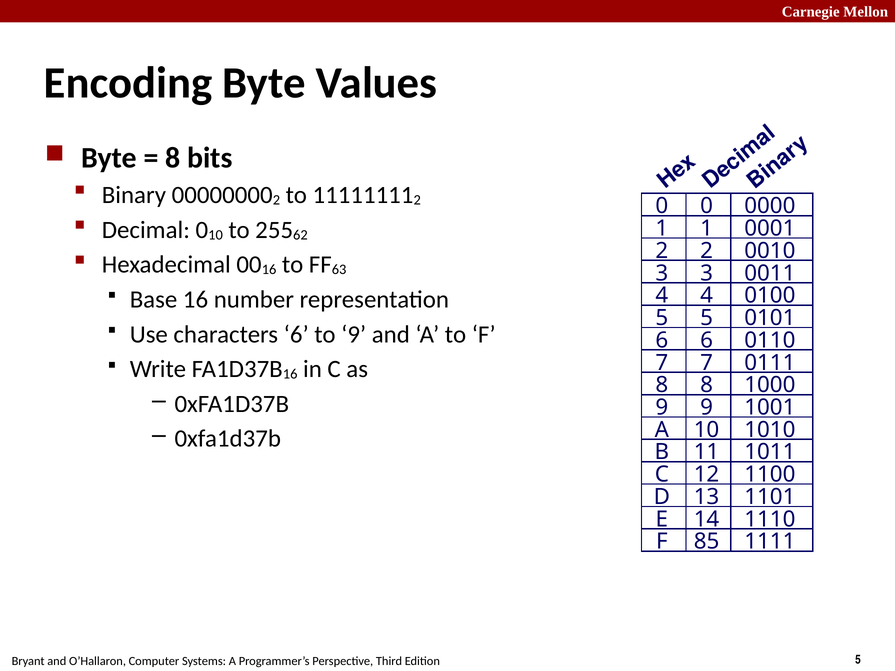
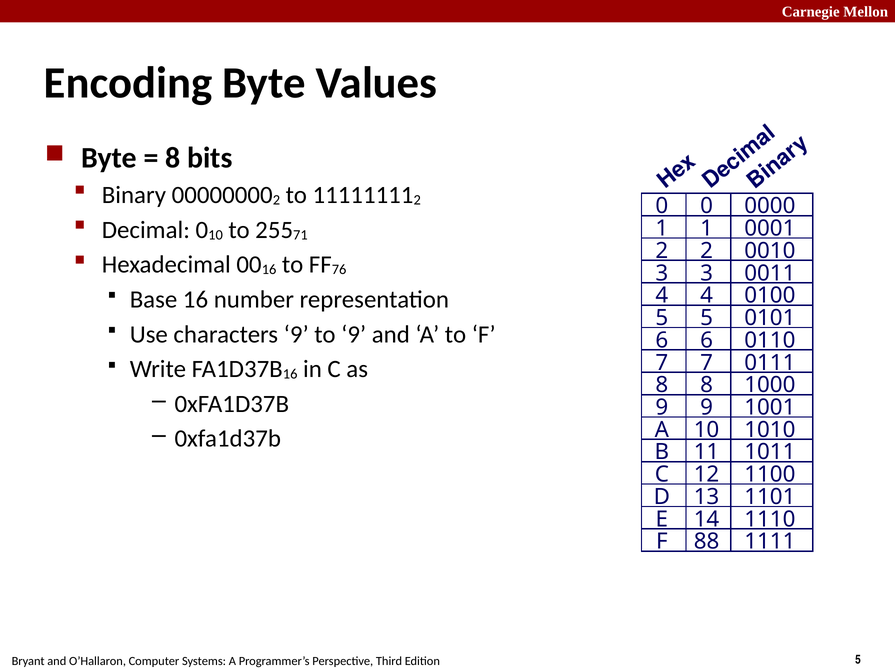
62: 62 -> 71
63: 63 -> 76
characters 6: 6 -> 9
85: 85 -> 88
